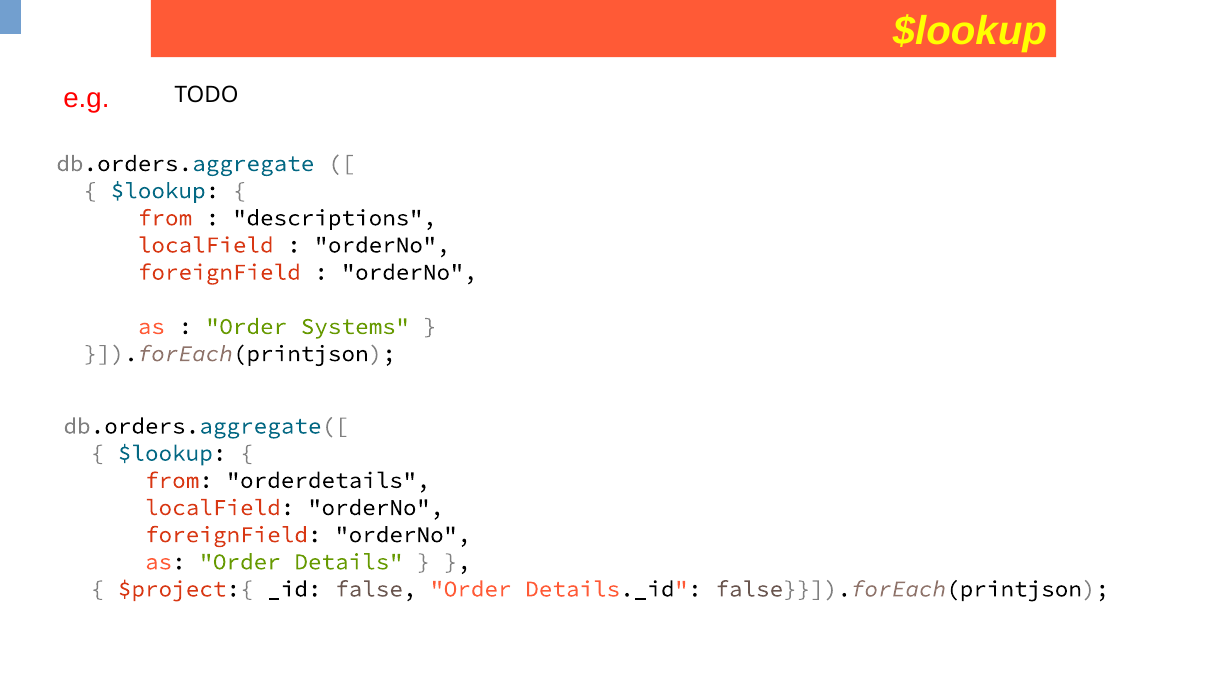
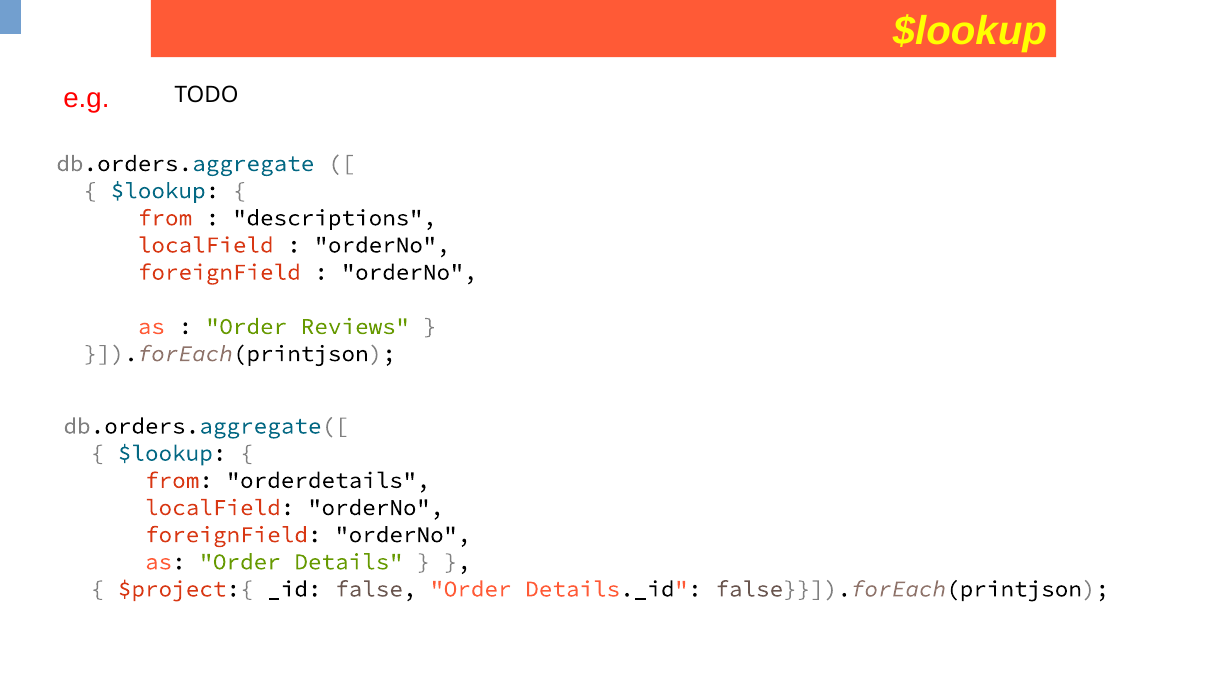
Systems: Systems -> Reviews
